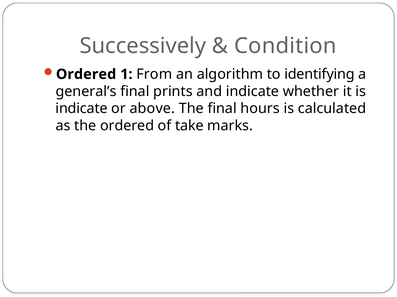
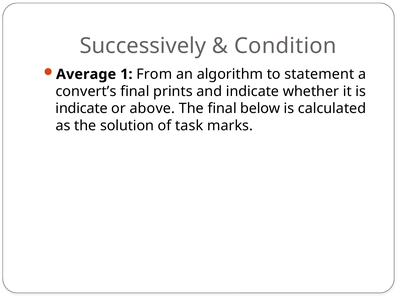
Ordered at (86, 74): Ordered -> Average
identifying: identifying -> statement
general’s: general’s -> convert’s
hours: hours -> below
the ordered: ordered -> solution
take: take -> task
